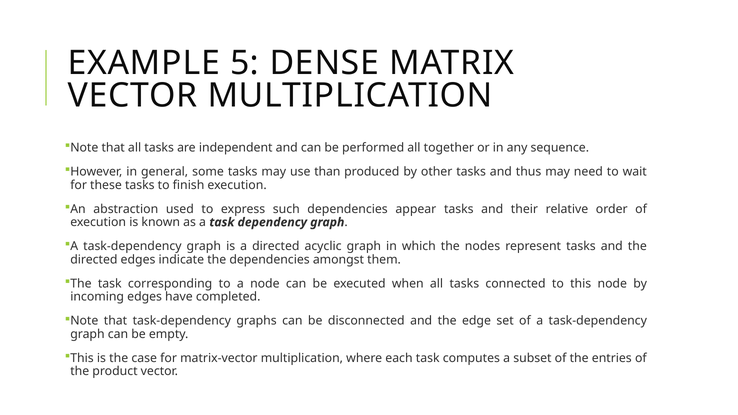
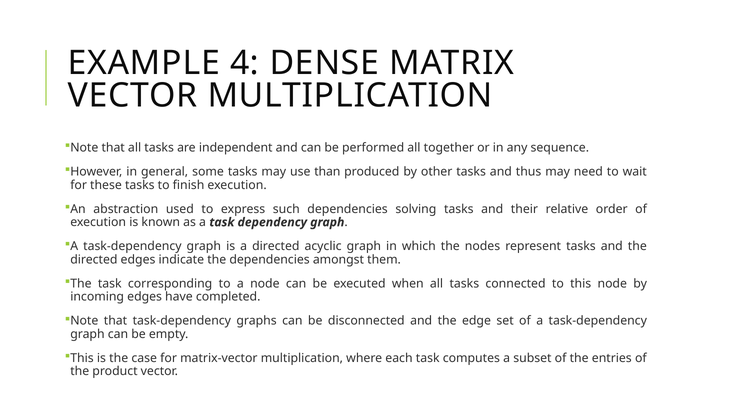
5: 5 -> 4
appear: appear -> solving
